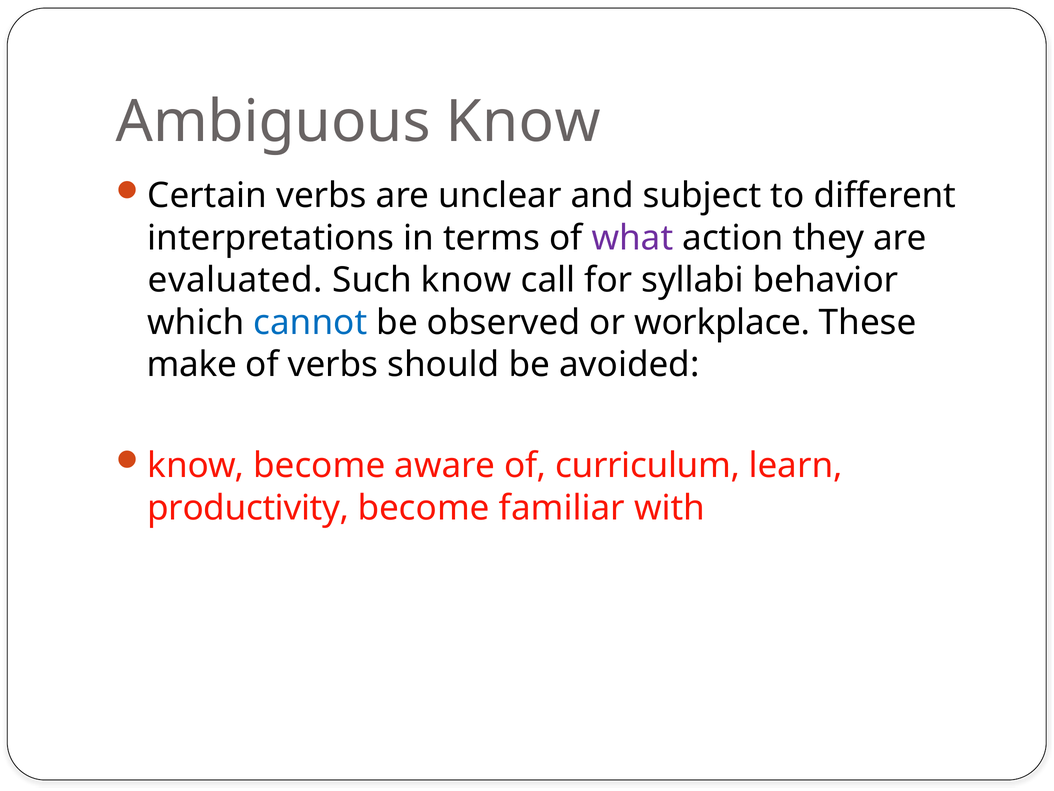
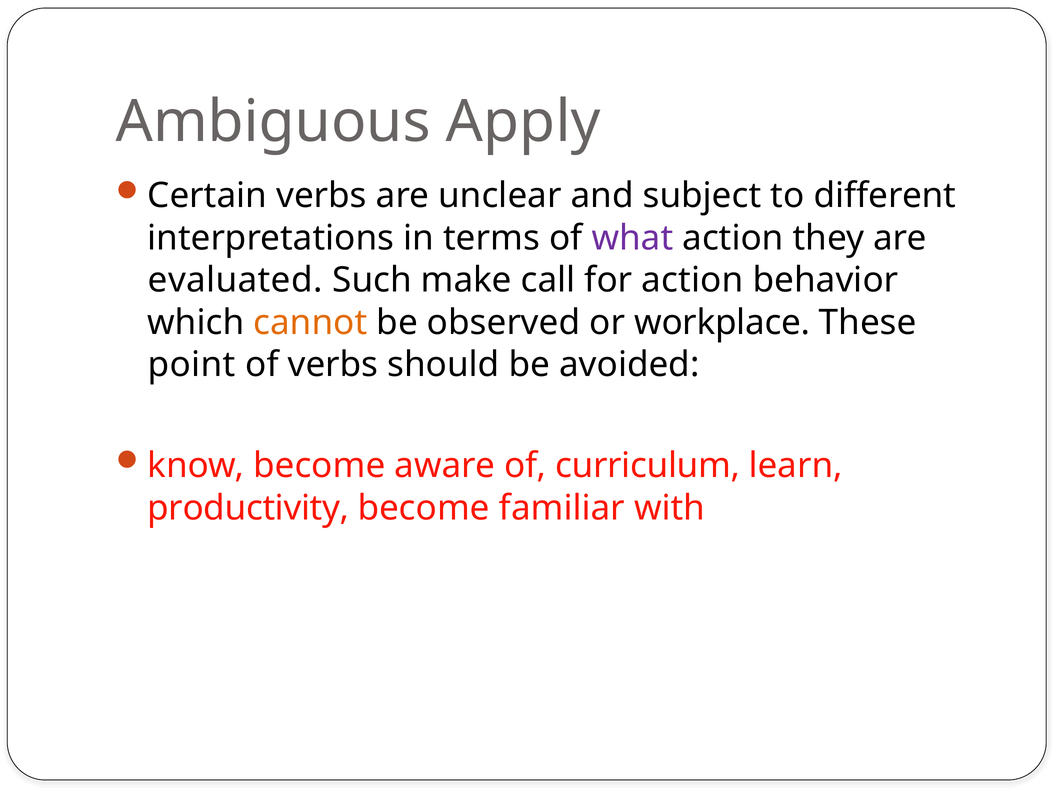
Ambiguous Know: Know -> Apply
Such know: know -> make
for syllabi: syllabi -> action
cannot colour: blue -> orange
make: make -> point
